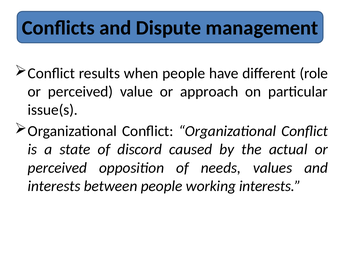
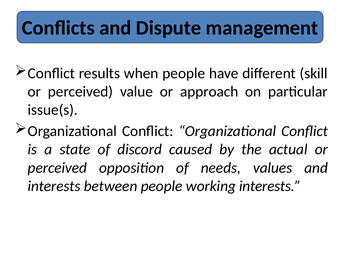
role: role -> skill
